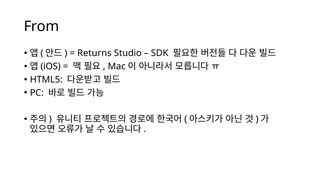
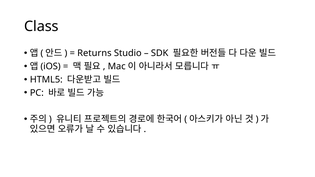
From: From -> Class
